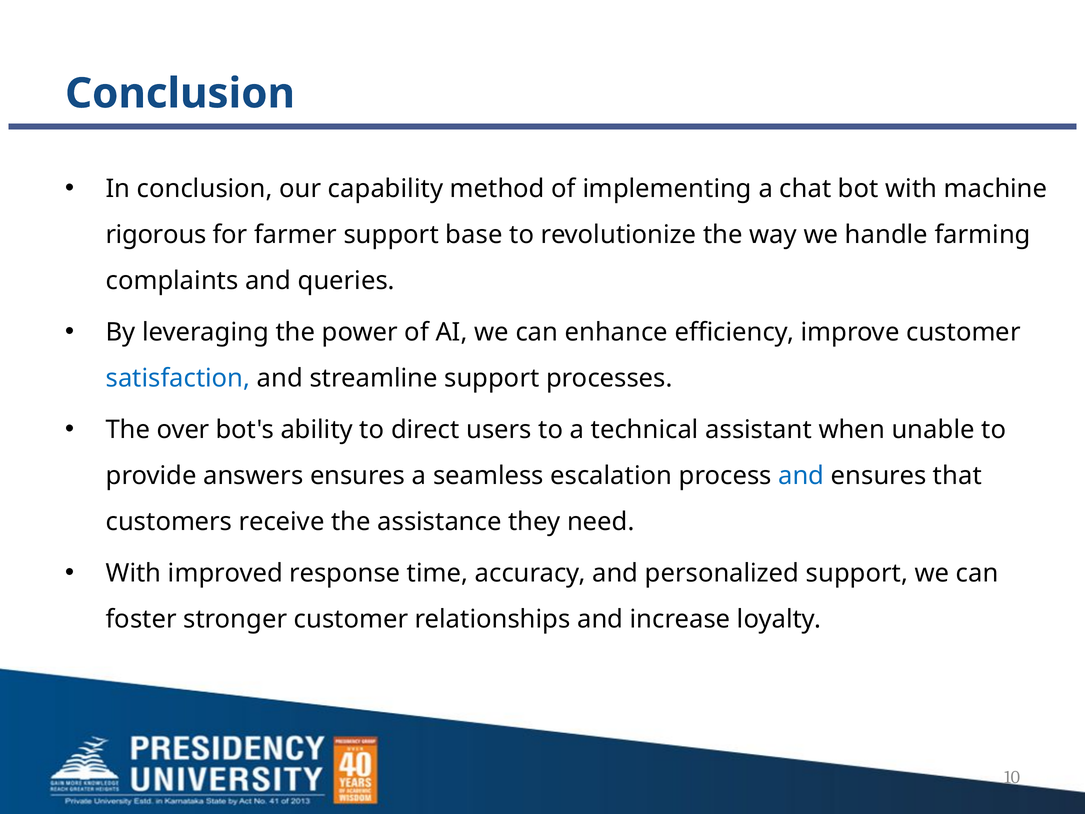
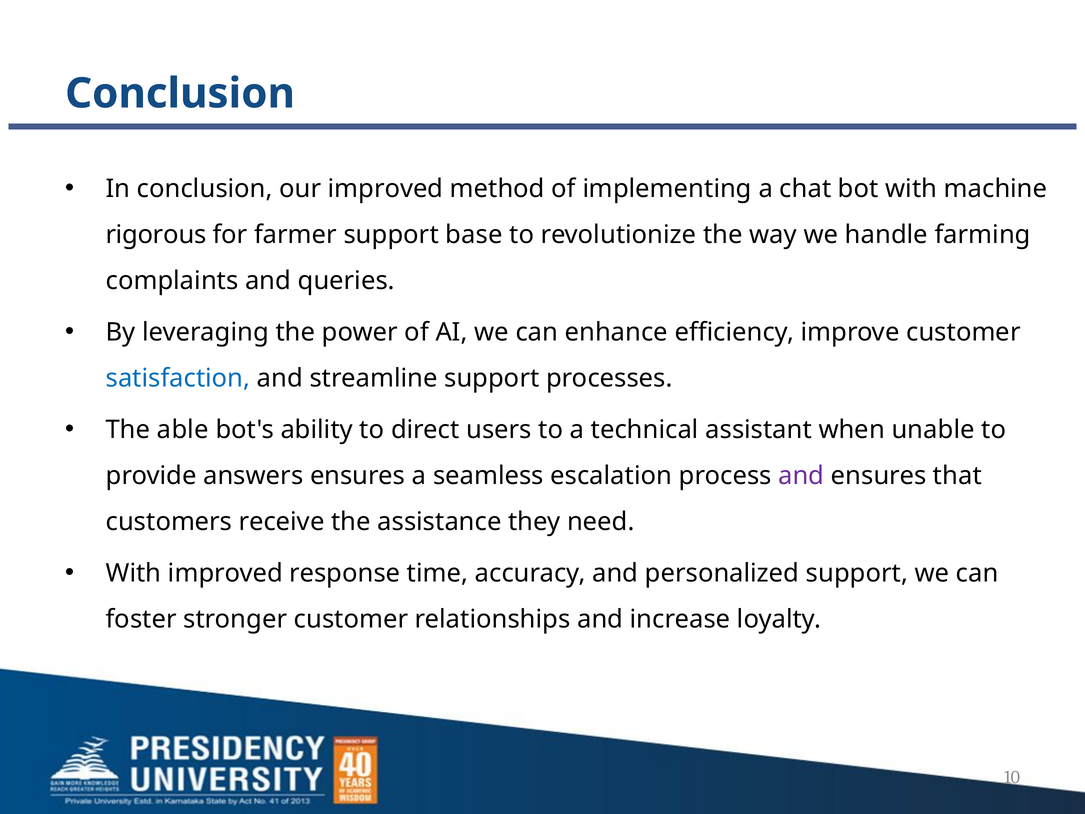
our capability: capability -> improved
over: over -> able
and at (801, 476) colour: blue -> purple
